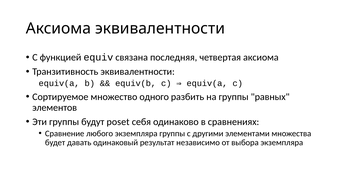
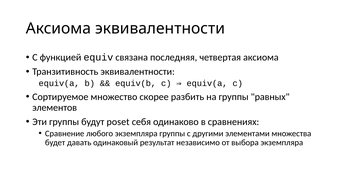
одного: одного -> скорее
